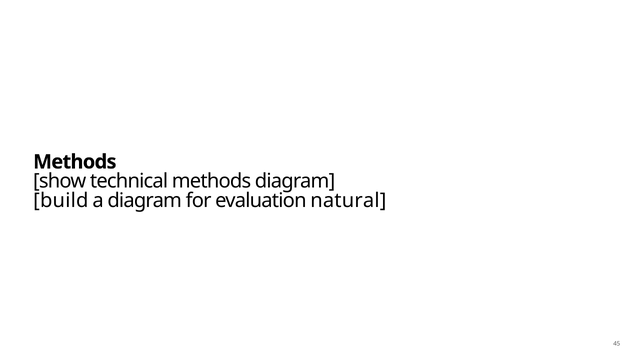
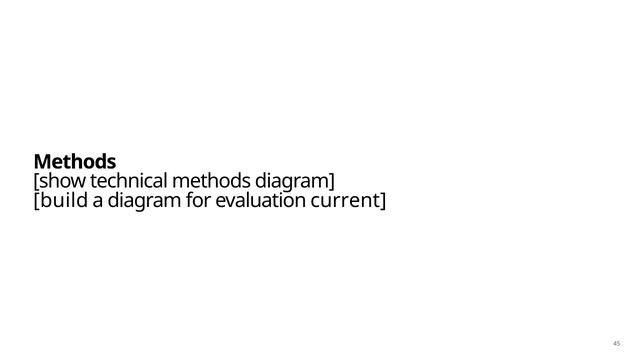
natural: natural -> current
